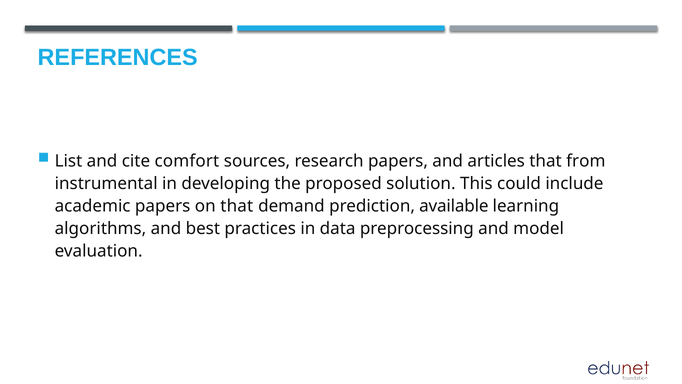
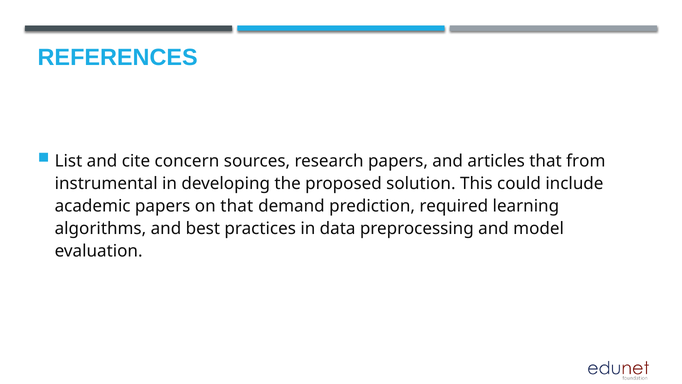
comfort: comfort -> concern
available: available -> required
